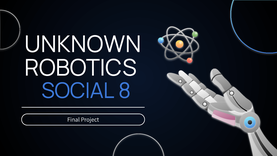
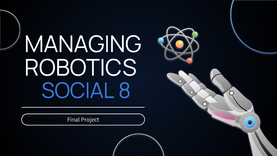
UNKNOWN: UNKNOWN -> MANAGING
